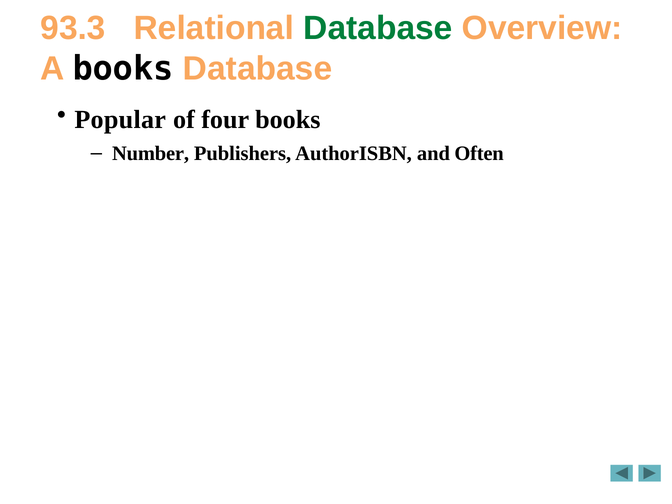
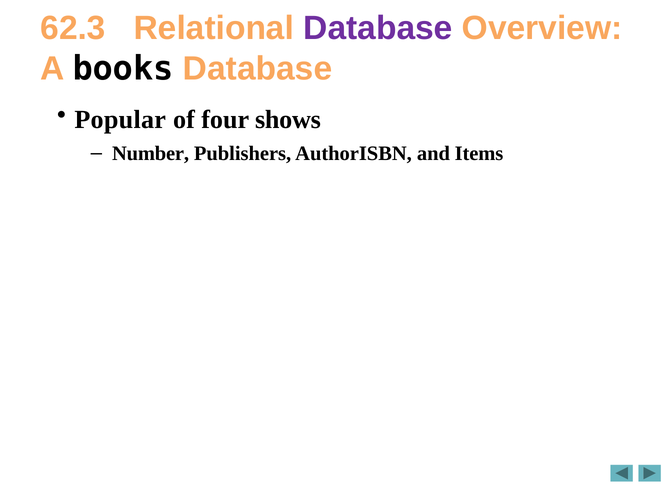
93.3: 93.3 -> 62.3
Database at (378, 28) colour: green -> purple
four books: books -> shows
Often: Often -> Items
